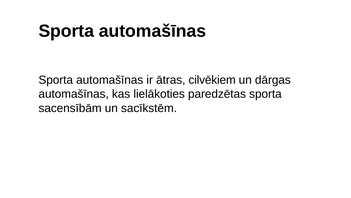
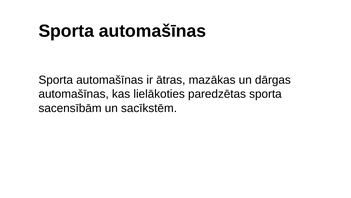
cilvēkiem: cilvēkiem -> mazākas
